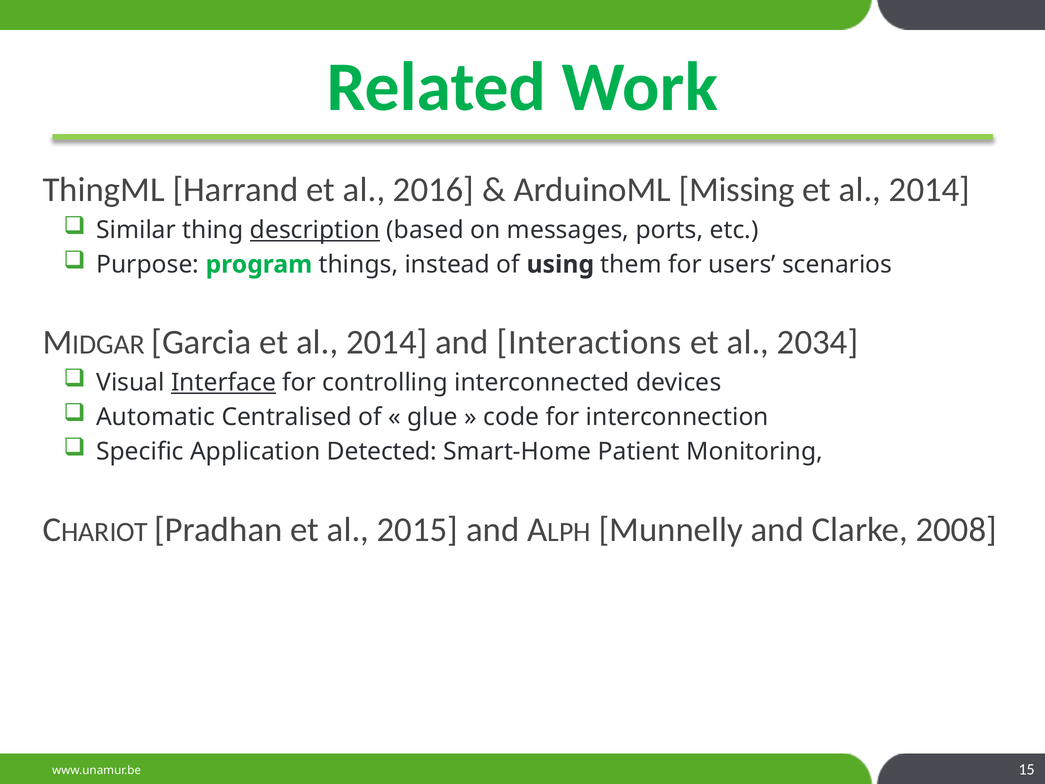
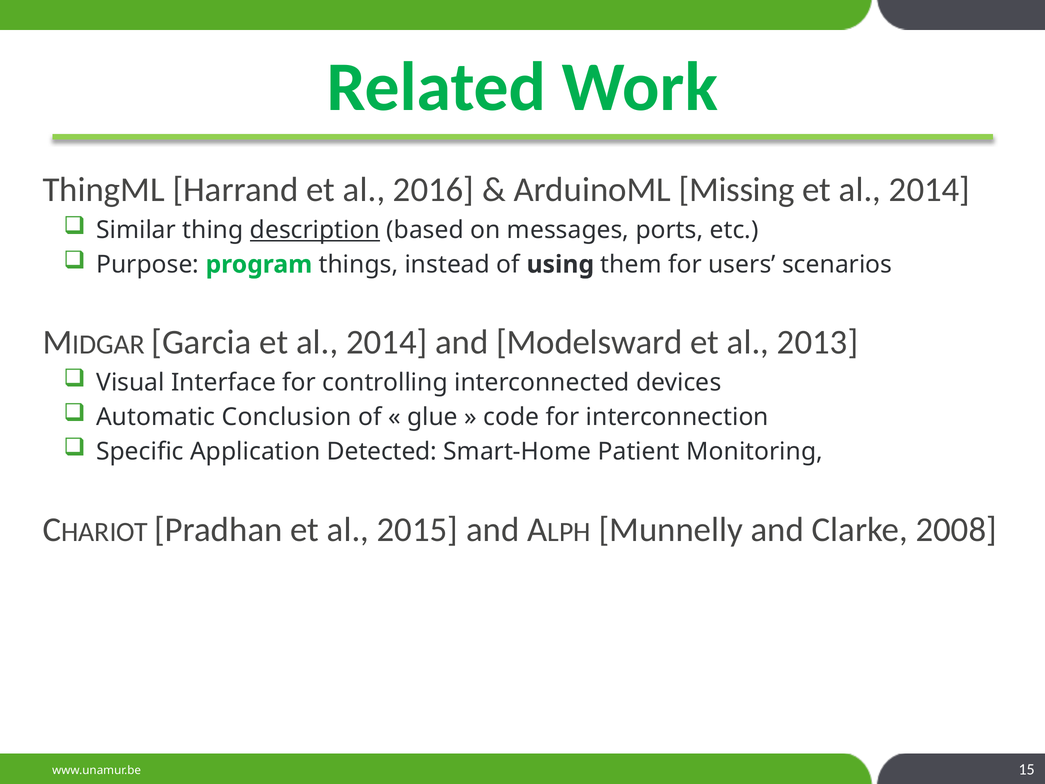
Interactions: Interactions -> Modelsward
2034: 2034 -> 2013
Interface underline: present -> none
Centralised: Centralised -> Conclusion
